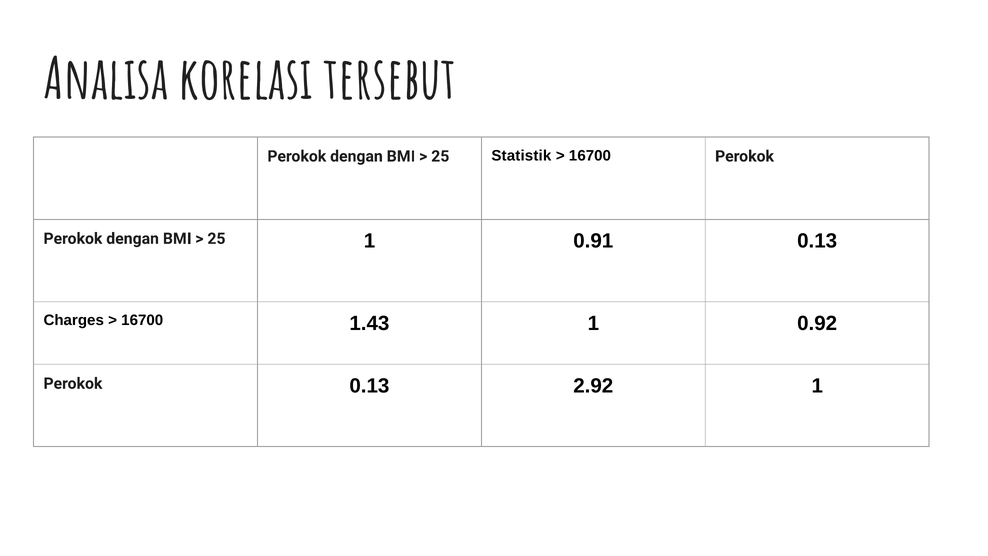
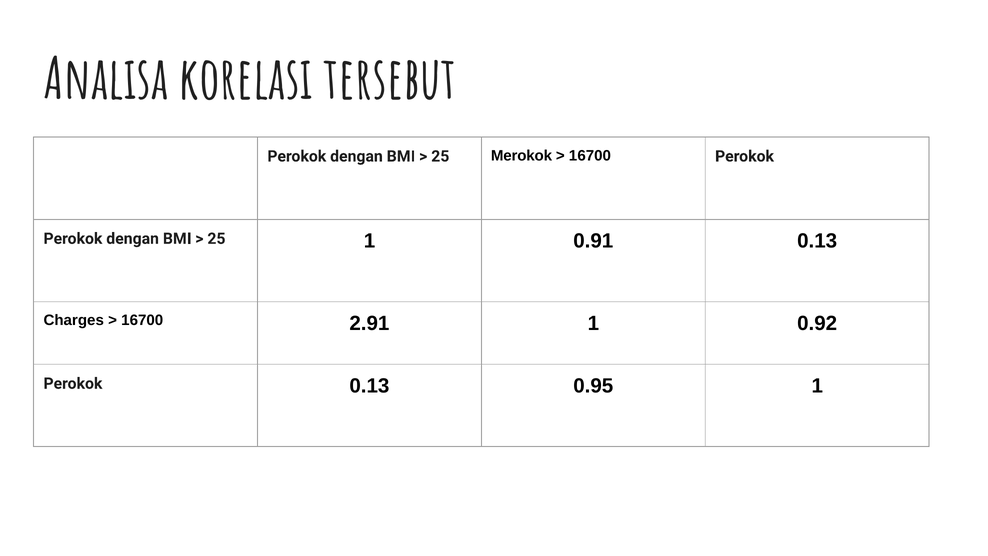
Statistik: Statistik -> Merokok
1.43: 1.43 -> 2.91
2.92: 2.92 -> 0.95
